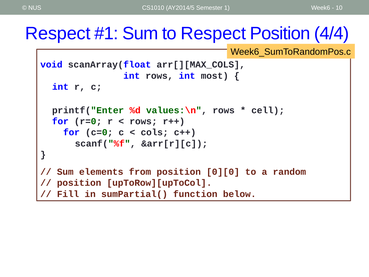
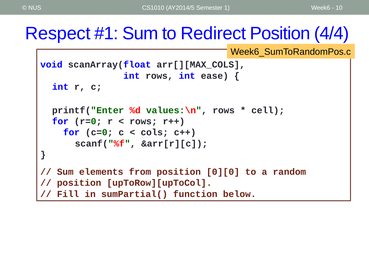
to Respect: Respect -> Redirect
most: most -> ease
